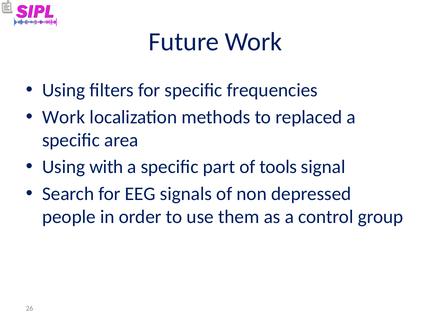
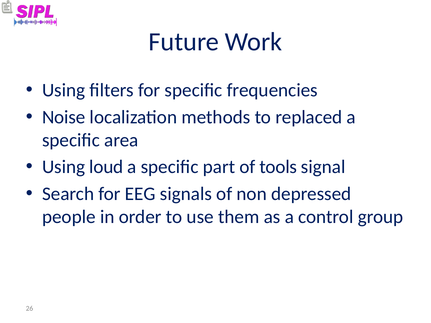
Work at (64, 117): Work -> Noise
with: with -> loud
